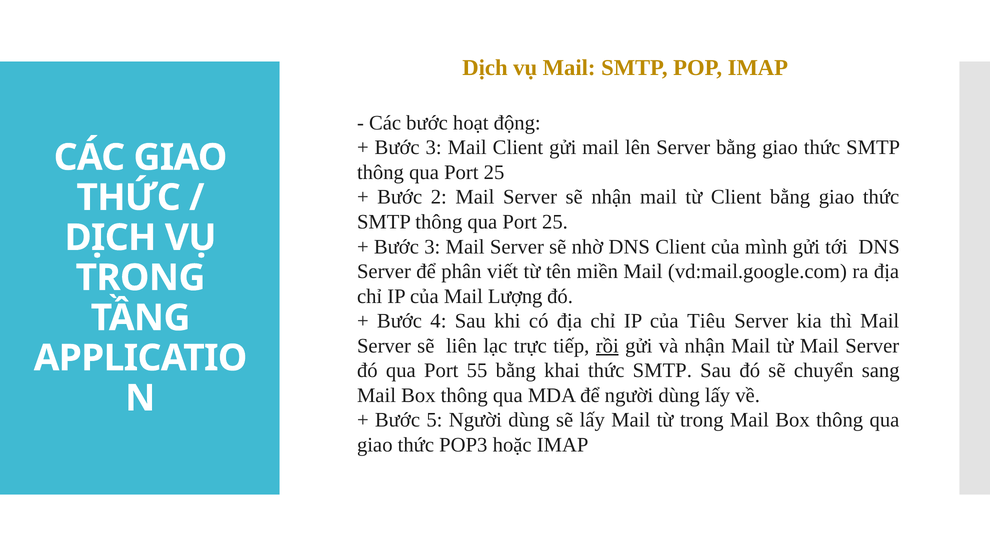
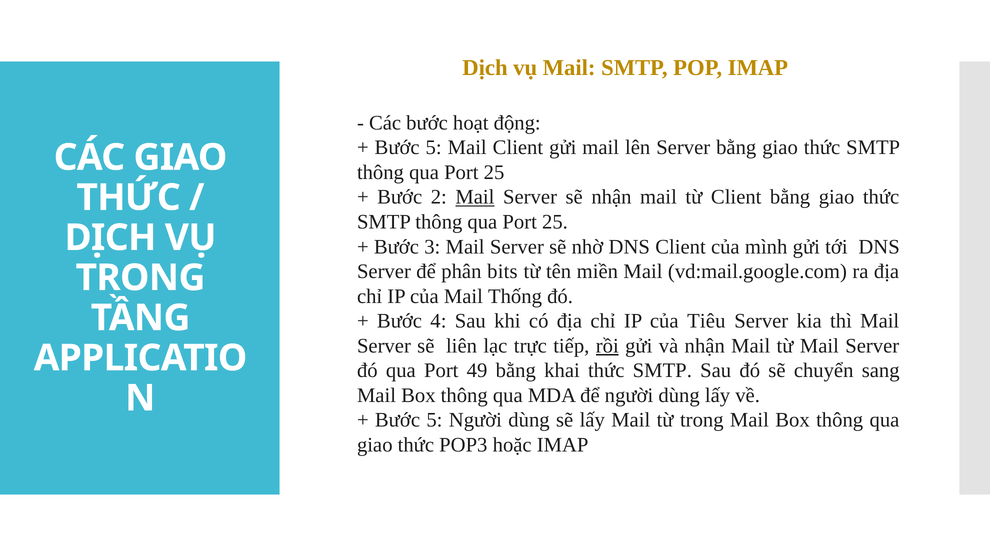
3 at (434, 148): 3 -> 5
Mail at (475, 197) underline: none -> present
viết: viết -> bits
Lượng: Lượng -> Thống
55: 55 -> 49
